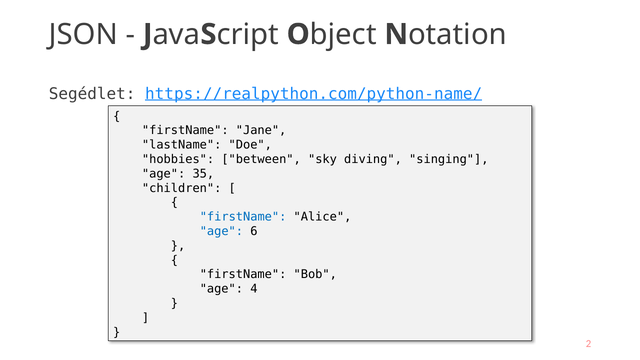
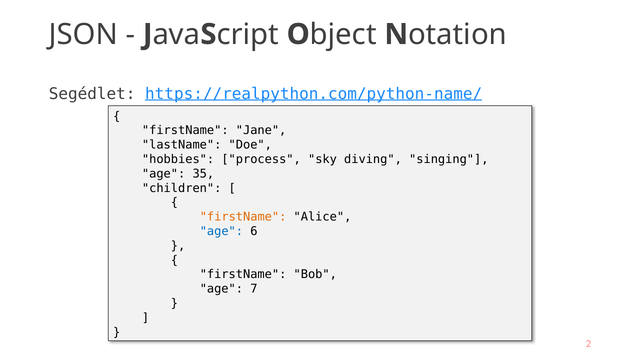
between: between -> process
firstName at (243, 217) colour: blue -> orange
4: 4 -> 7
